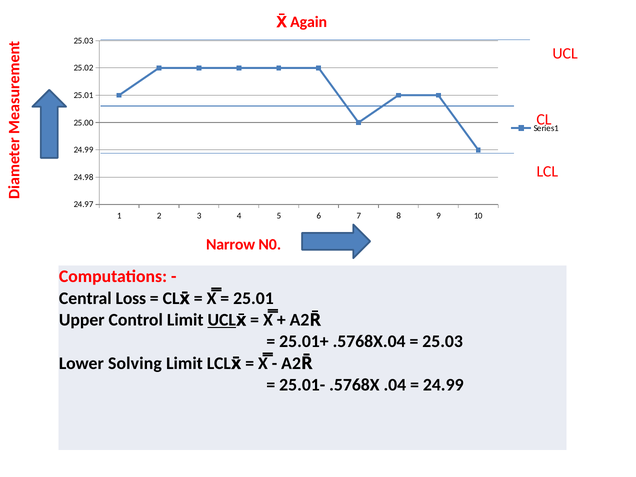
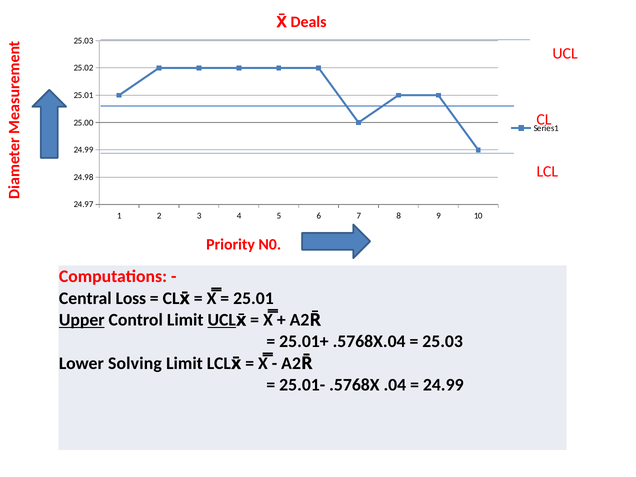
Again: Again -> Deals
Narrow: Narrow -> Priority
Upper underline: none -> present
